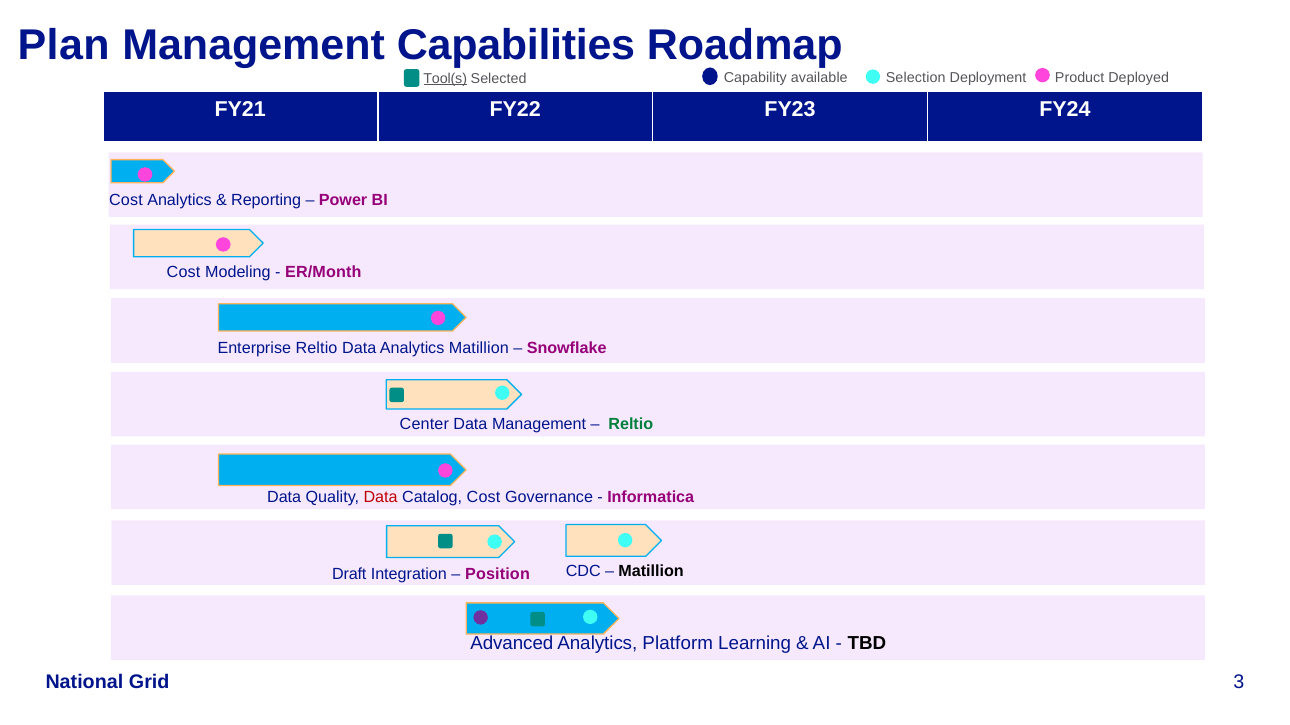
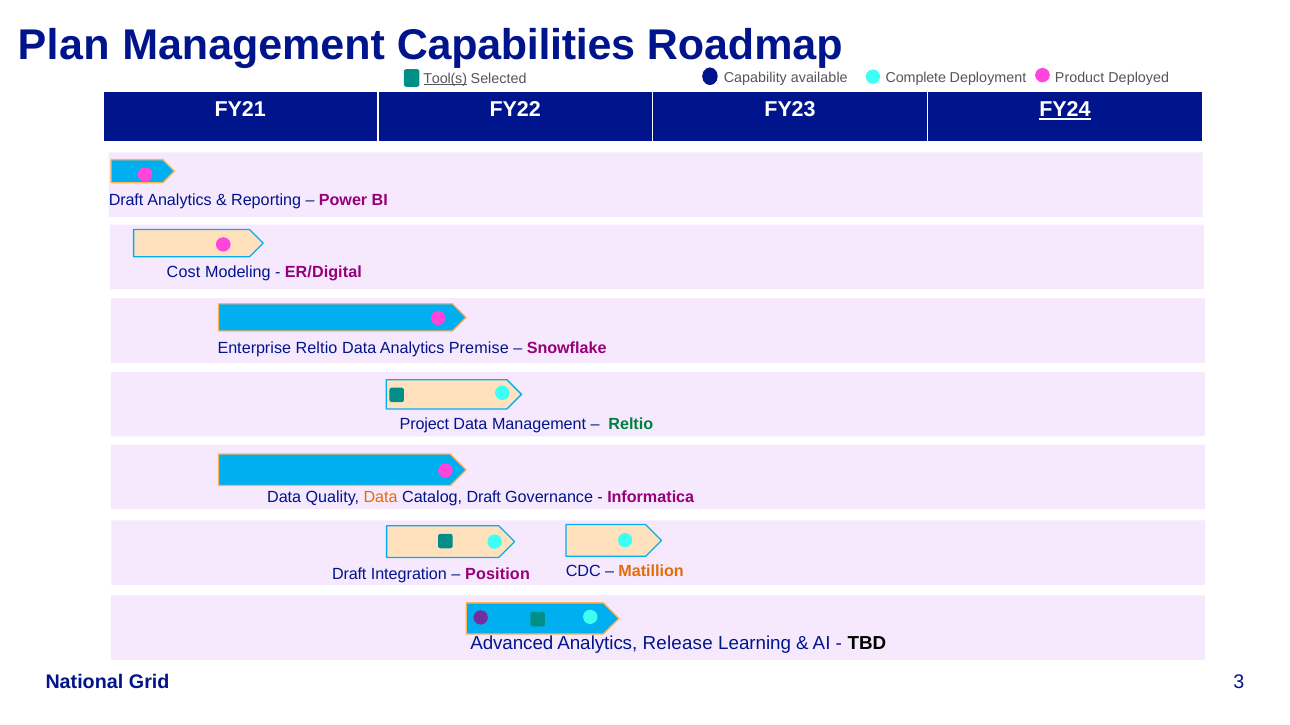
Selection: Selection -> Complete
FY24 underline: none -> present
Cost at (126, 200): Cost -> Draft
ER/Month: ER/Month -> ER/Digital
Analytics Matillion: Matillion -> Premise
Center: Center -> Project
Data at (381, 497) colour: red -> orange
Catalog Cost: Cost -> Draft
Matillion at (651, 572) colour: black -> orange
Platform: Platform -> Release
